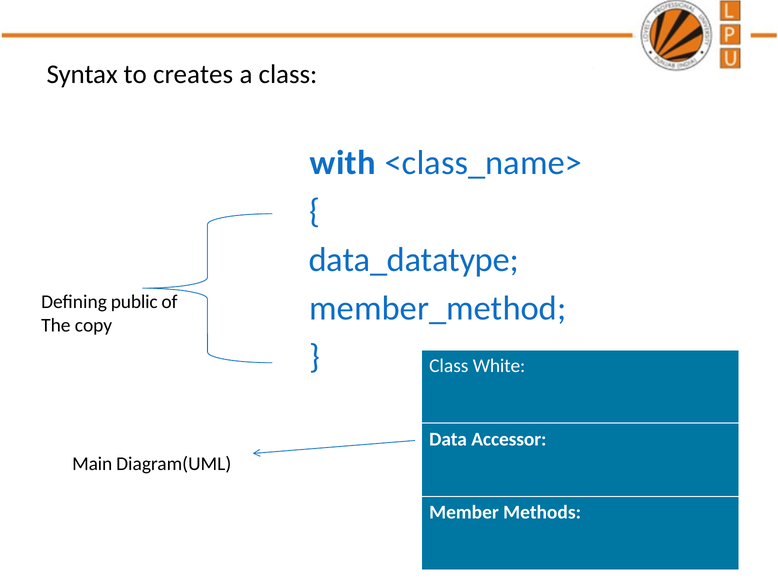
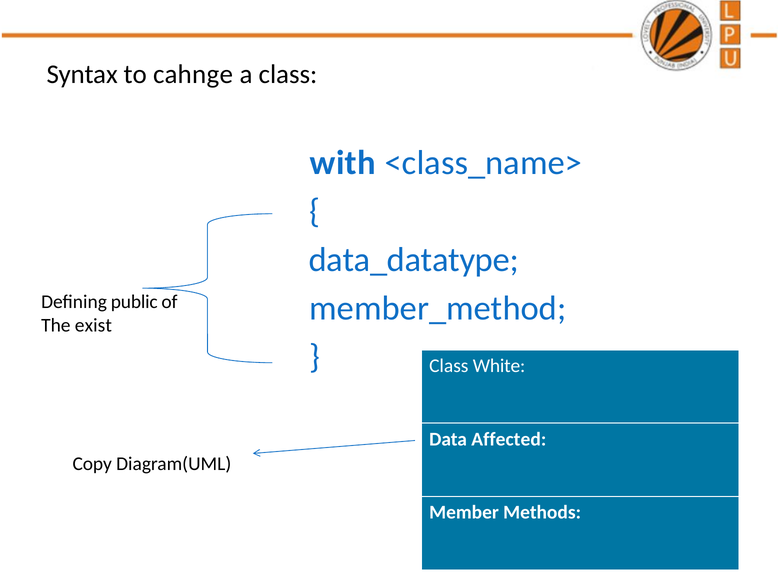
creates: creates -> cahnge
copy: copy -> exist
Accessor: Accessor -> Affected
Main: Main -> Copy
